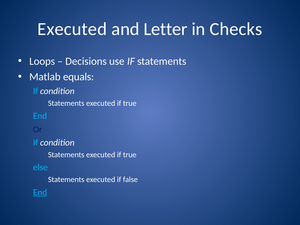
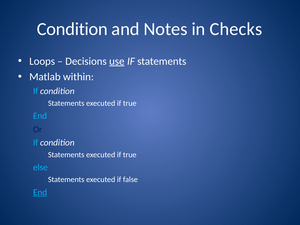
Executed at (72, 29): Executed -> Condition
Letter: Letter -> Notes
use underline: none -> present
equals: equals -> within
